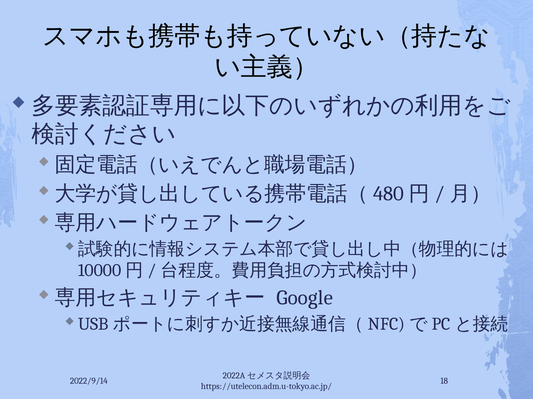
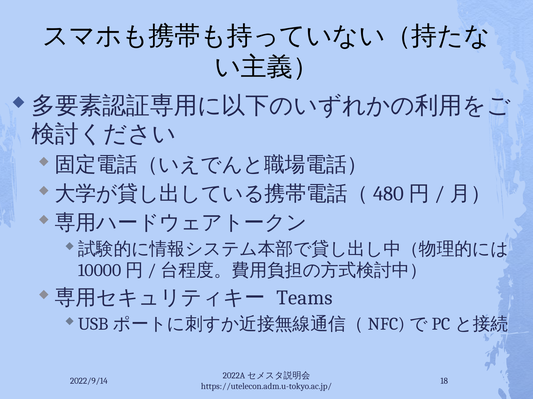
Google: Google -> Teams
